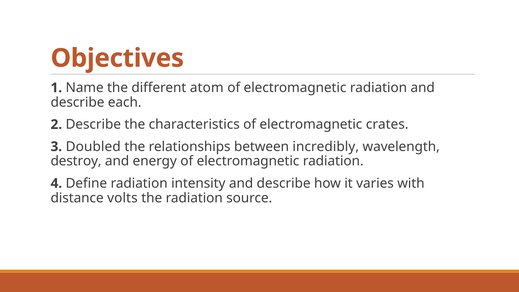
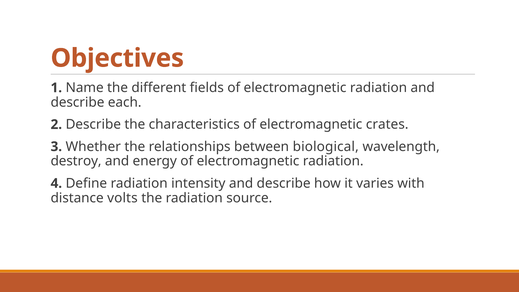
atom: atom -> fields
Doubled: Doubled -> Whether
incredibly: incredibly -> biological
